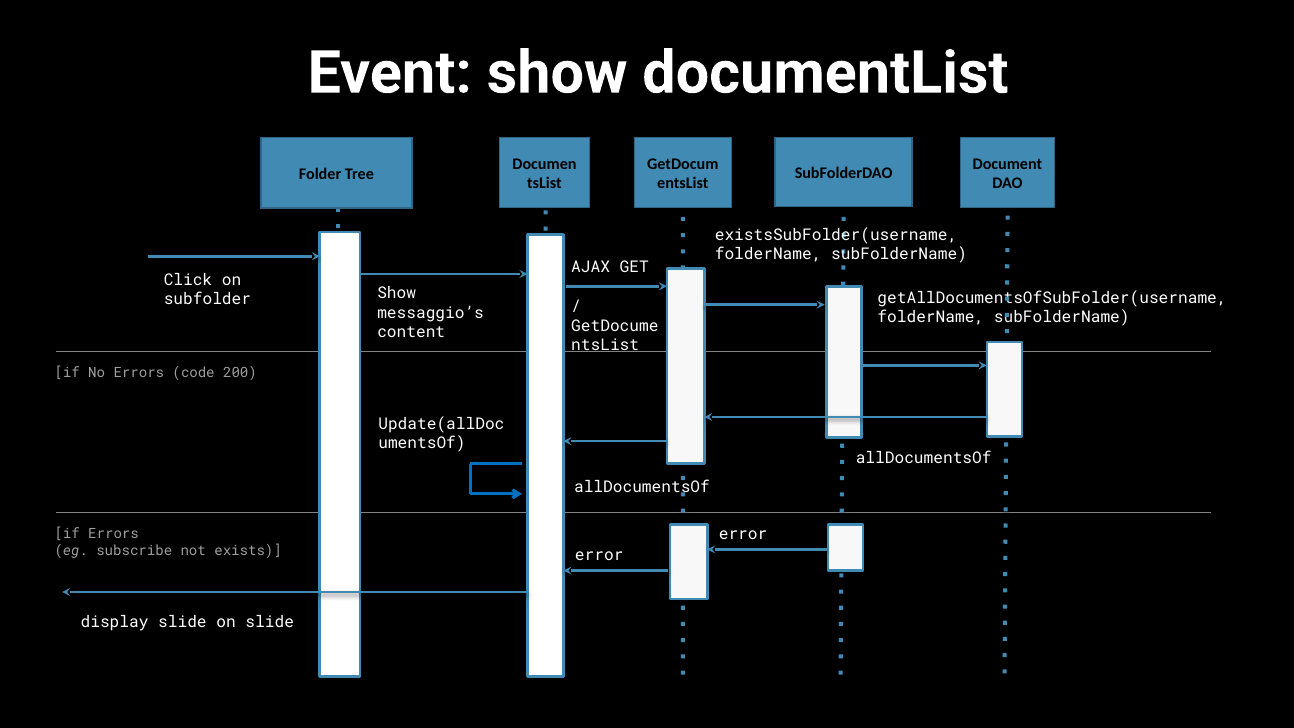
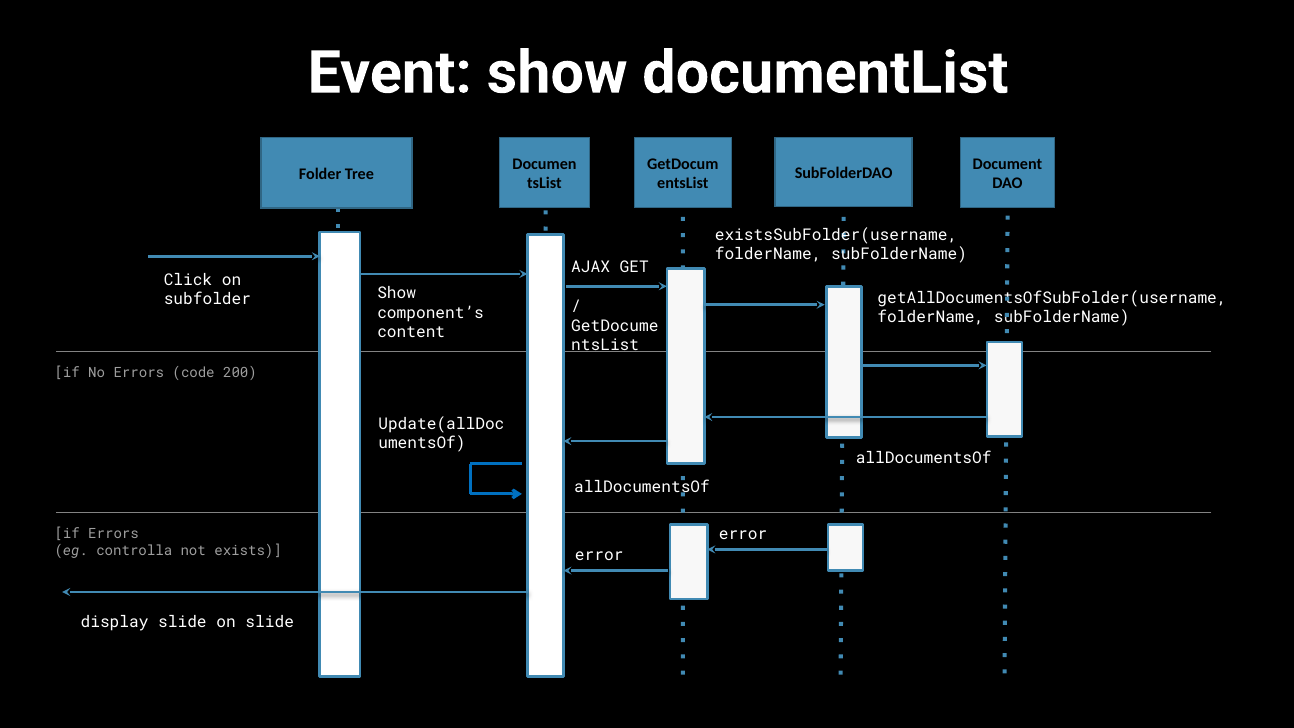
messaggio’s: messaggio’s -> component’s
subscribe: subscribe -> controlla
